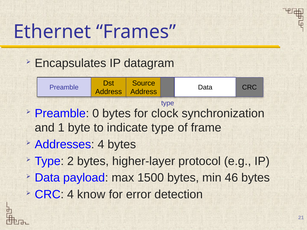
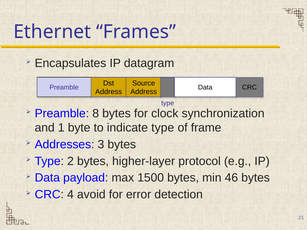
0: 0 -> 8
Addresses 4: 4 -> 3
know: know -> avoid
